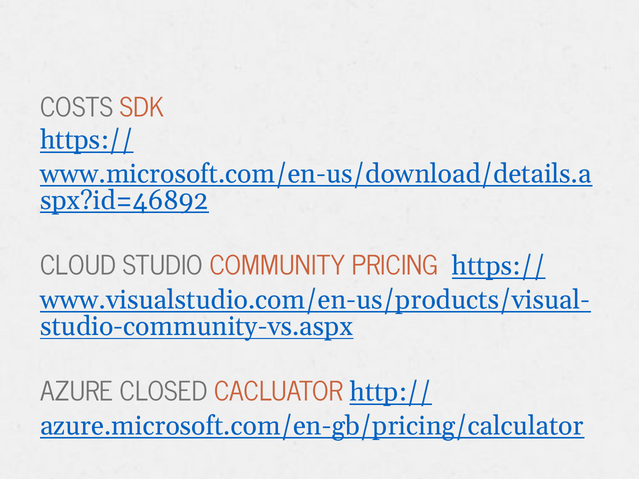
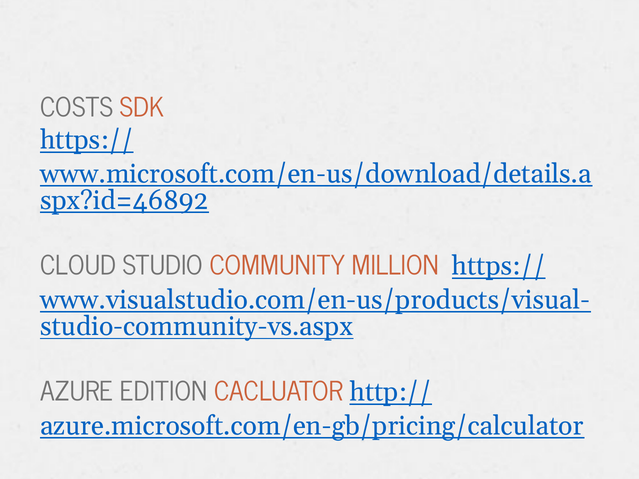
PRICING: PRICING -> MILLION
CLOSED: CLOSED -> EDITION
